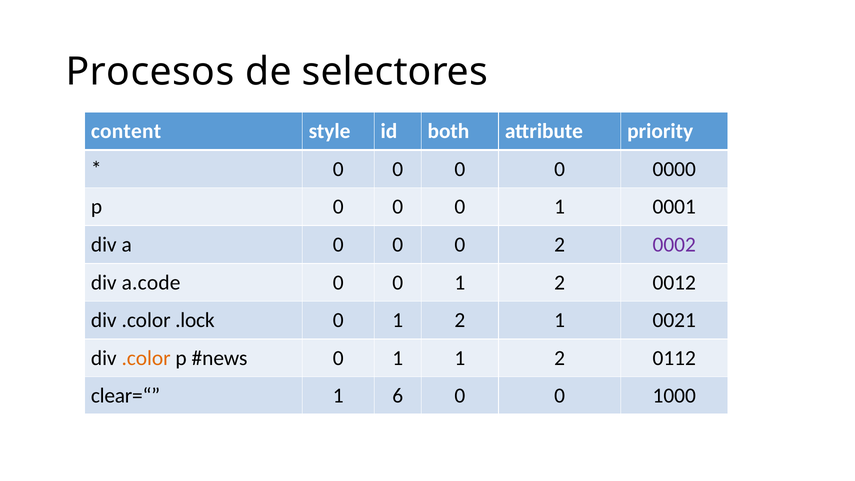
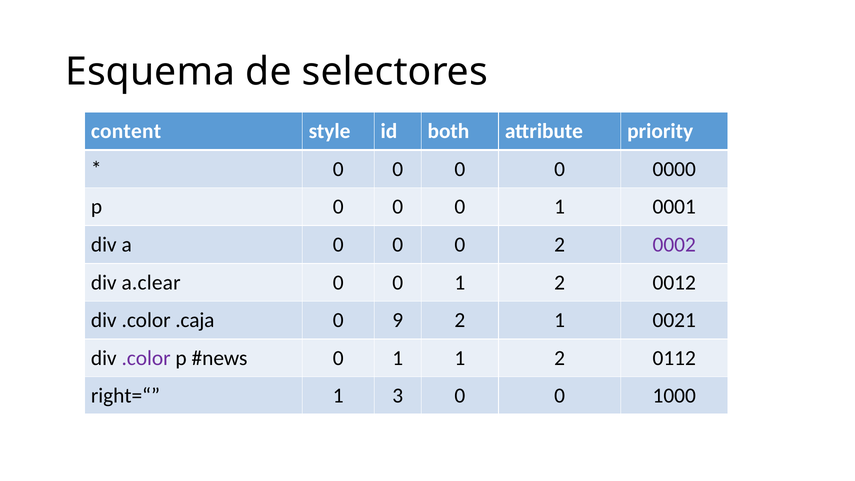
Procesos: Procesos -> Esquema
a.code: a.code -> a.clear
.lock: .lock -> .caja
1 at (398, 320): 1 -> 9
.color at (146, 358) colour: orange -> purple
clear=“: clear=“ -> right=“
6: 6 -> 3
